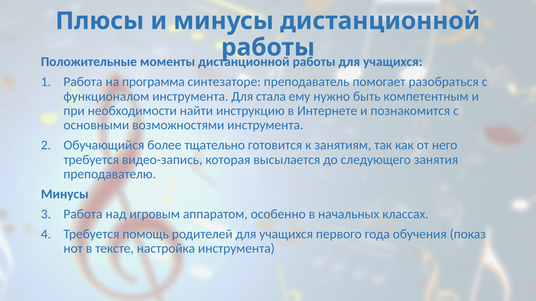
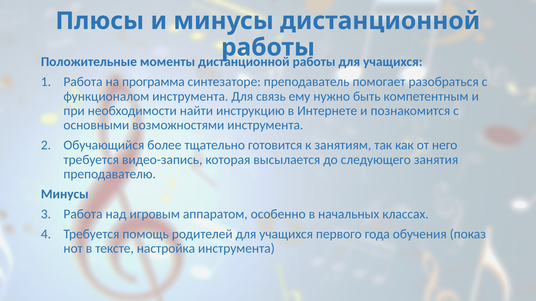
стала: стала -> связь
